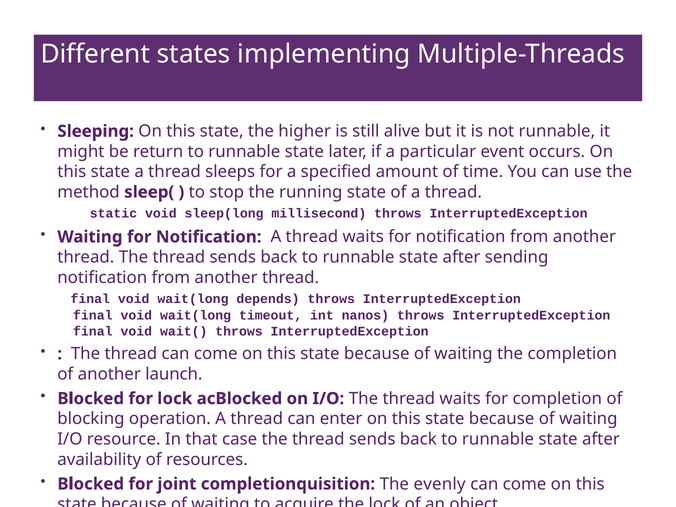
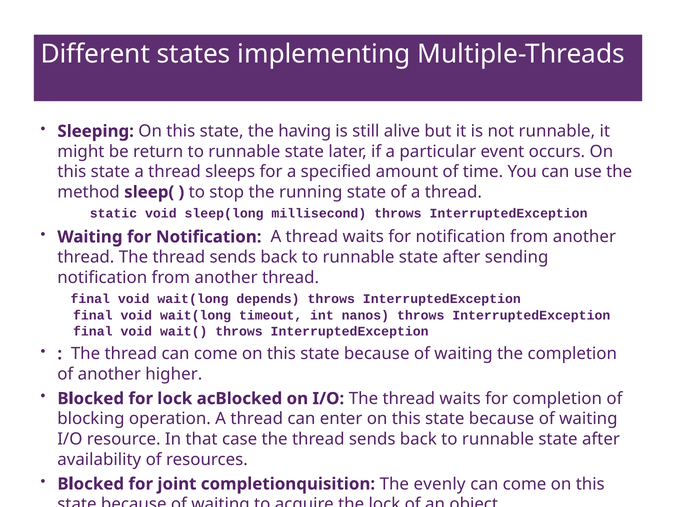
higher: higher -> having
launch: launch -> higher
